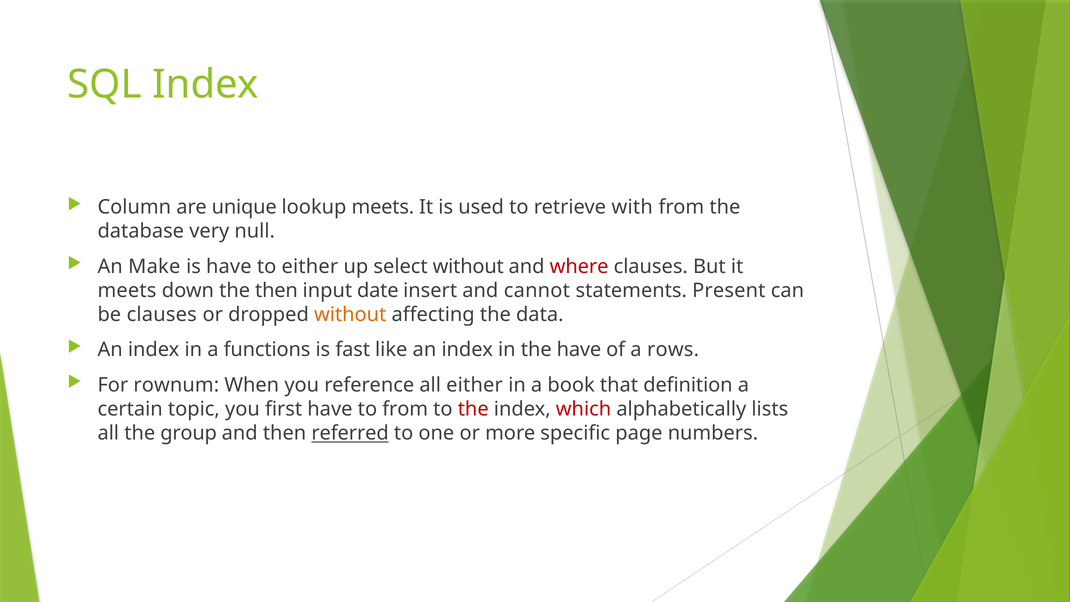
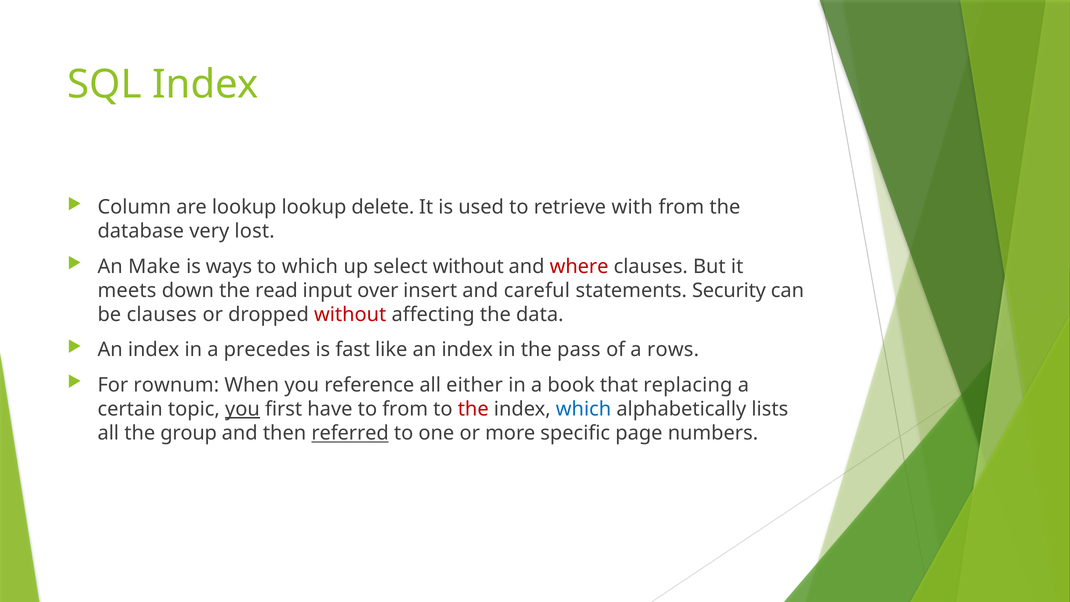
are unique: unique -> lookup
lookup meets: meets -> delete
null: null -> lost
is have: have -> ways
to either: either -> which
the then: then -> read
date: date -> over
cannot: cannot -> careful
Present: Present -> Security
without at (350, 315) colour: orange -> red
functions: functions -> precedes
the have: have -> pass
definition: definition -> replacing
you at (242, 409) underline: none -> present
which at (584, 409) colour: red -> blue
